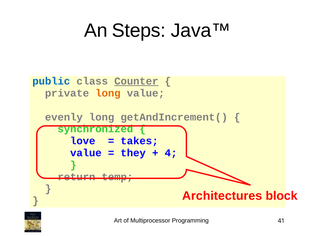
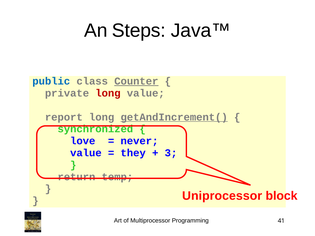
long at (108, 93) colour: orange -> red
evenly: evenly -> report
getAndIncrement( underline: none -> present
takes: takes -> never
4: 4 -> 3
Architectures: Architectures -> Uniprocessor
